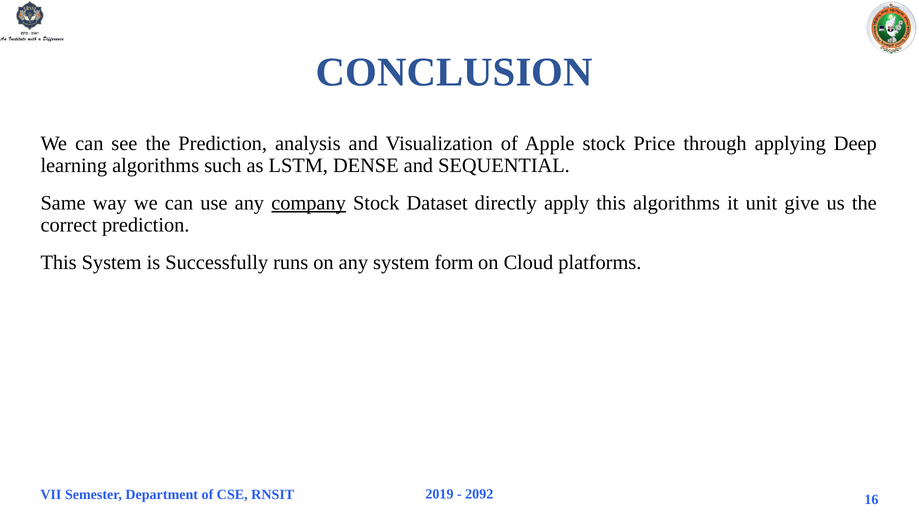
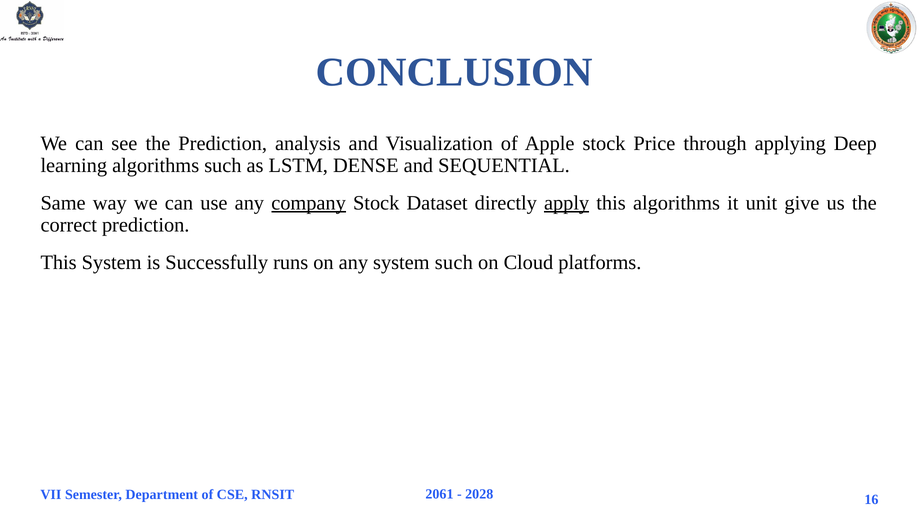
apply underline: none -> present
system form: form -> such
2019: 2019 -> 2061
2092: 2092 -> 2028
